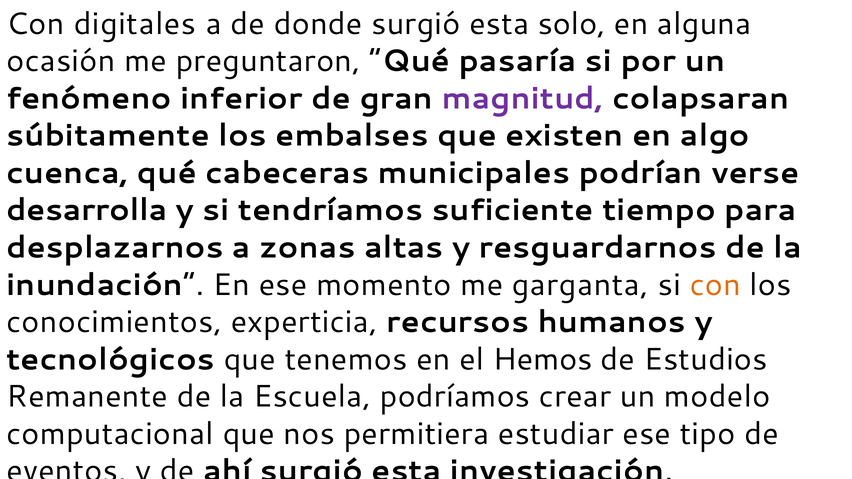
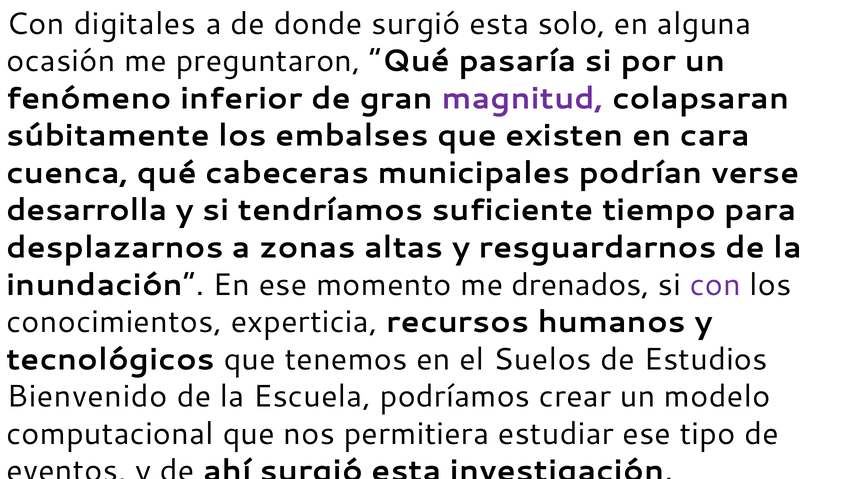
algo: algo -> cara
garganta: garganta -> drenados
con at (715, 285) colour: orange -> purple
Hemos: Hemos -> Suelos
Remanente: Remanente -> Bienvenido
